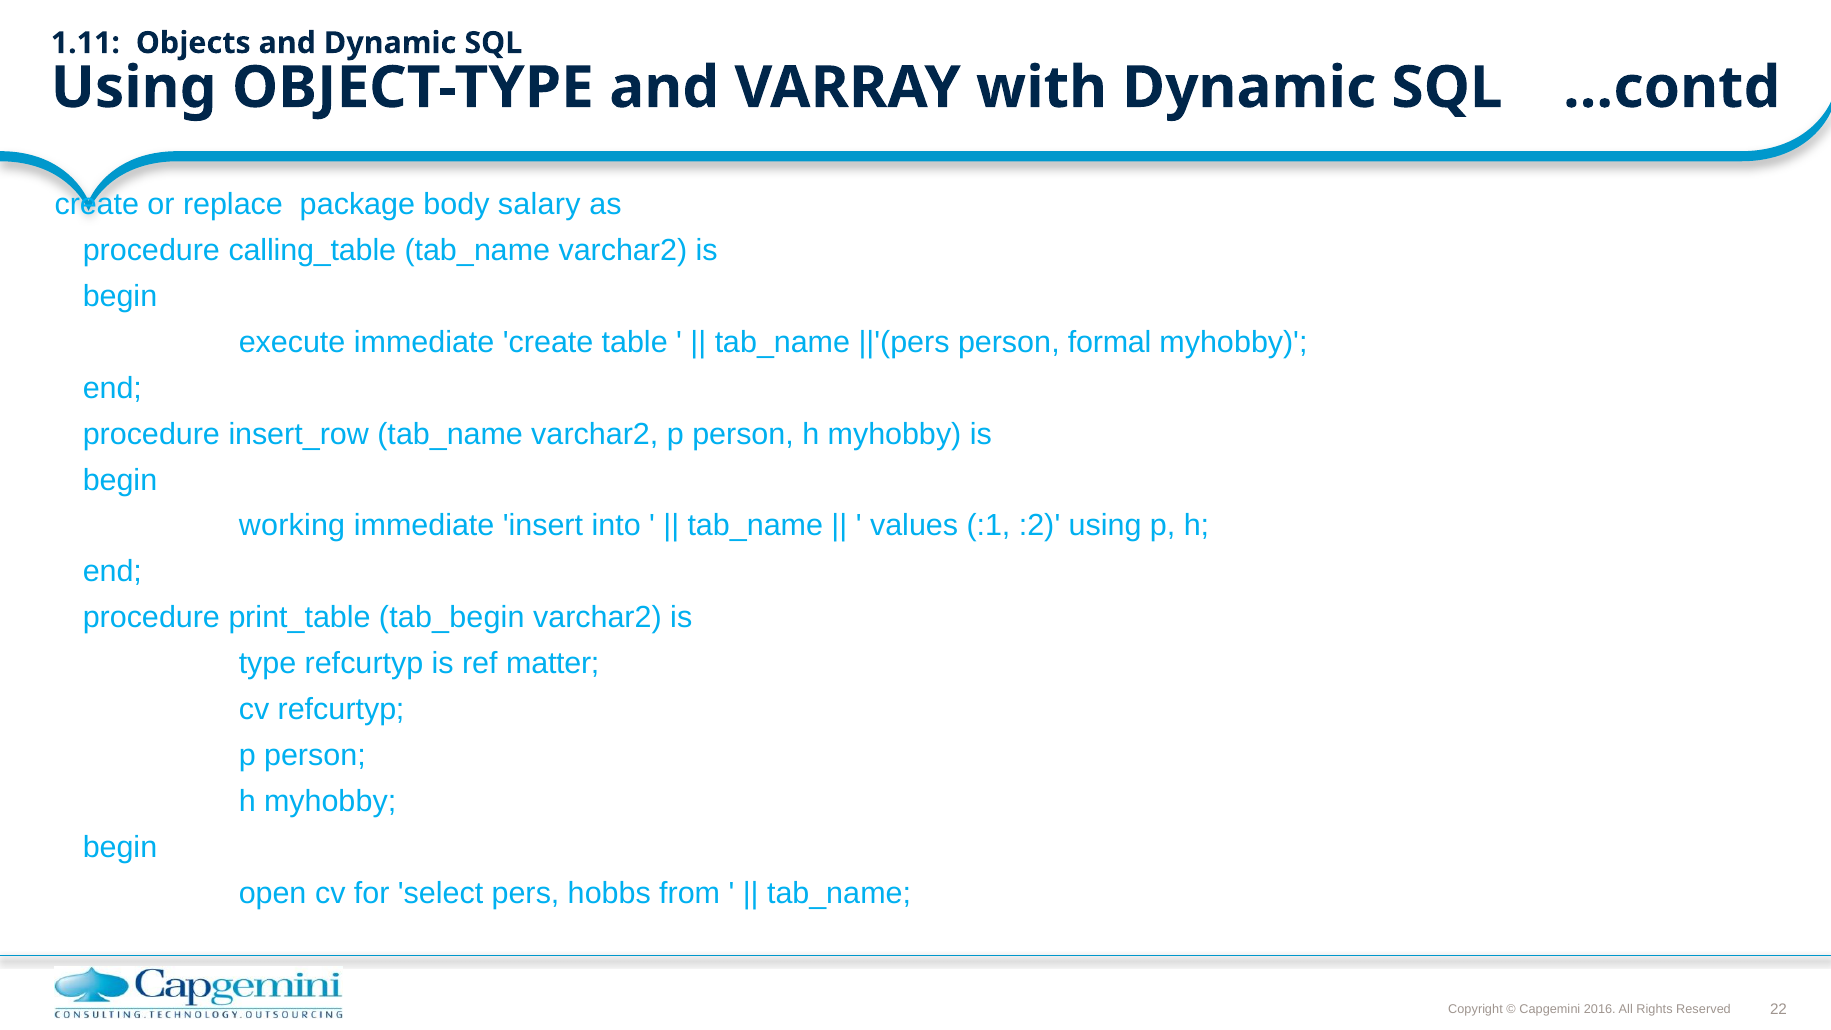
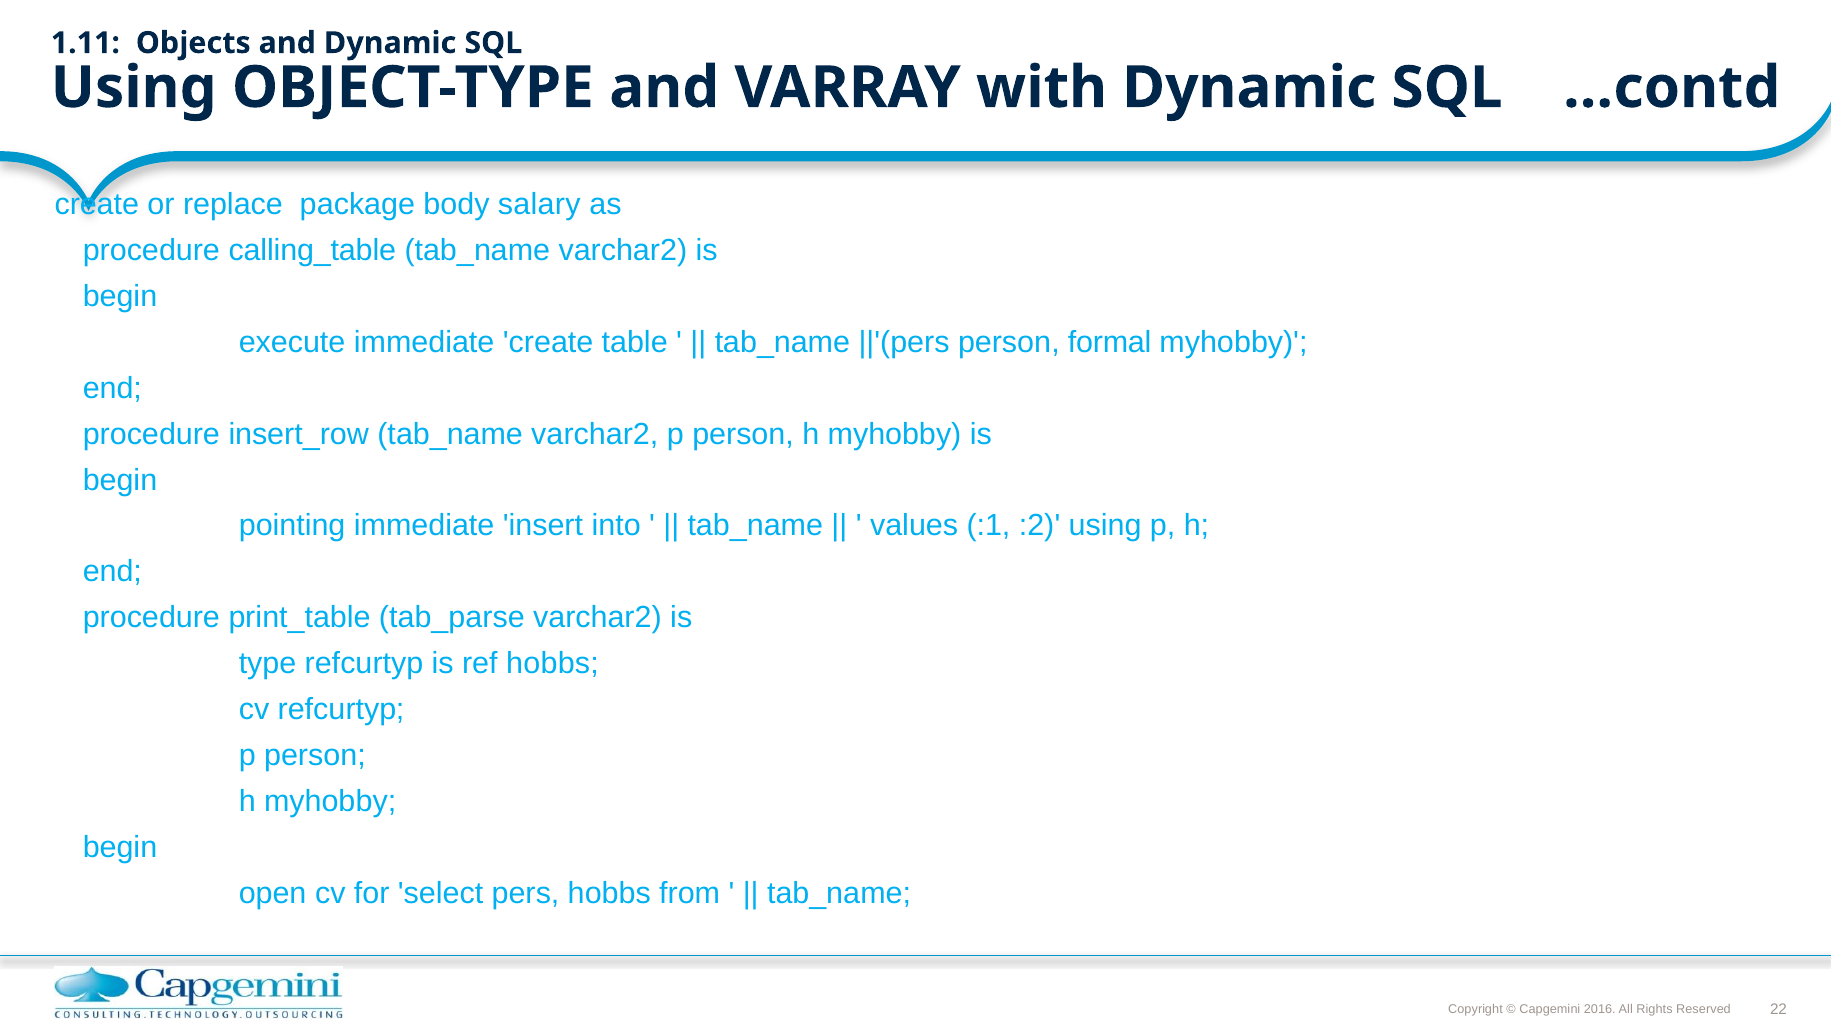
working: working -> pointing
tab_begin: tab_begin -> tab_parse
ref matter: matter -> hobbs
